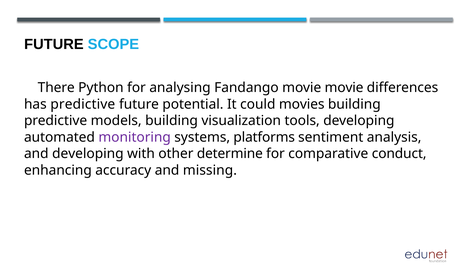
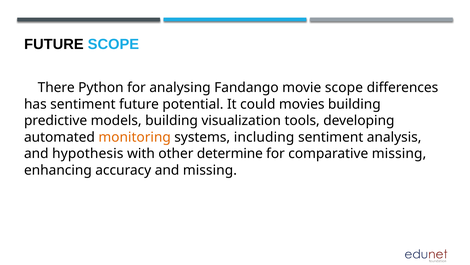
movie movie: movie -> scope
has predictive: predictive -> sentiment
monitoring colour: purple -> orange
platforms: platforms -> including
and developing: developing -> hypothesis
comparative conduct: conduct -> missing
